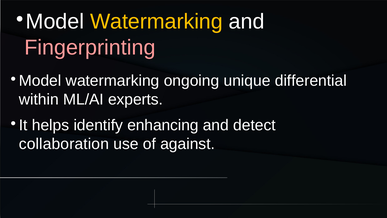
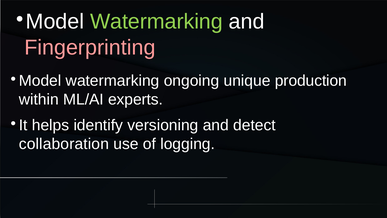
Watermarking at (156, 22) colour: yellow -> light green
differential: differential -> production
enhancing: enhancing -> versioning
against: against -> logging
